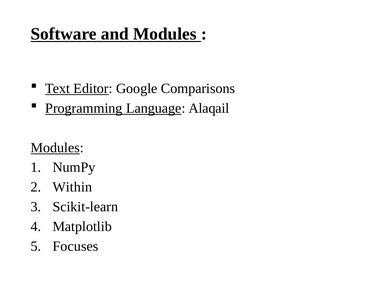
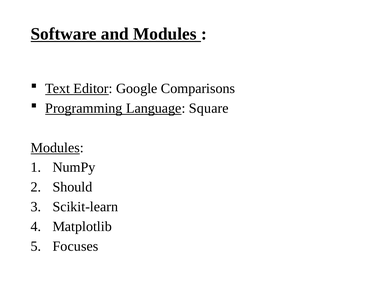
Alaqail: Alaqail -> Square
Within: Within -> Should
